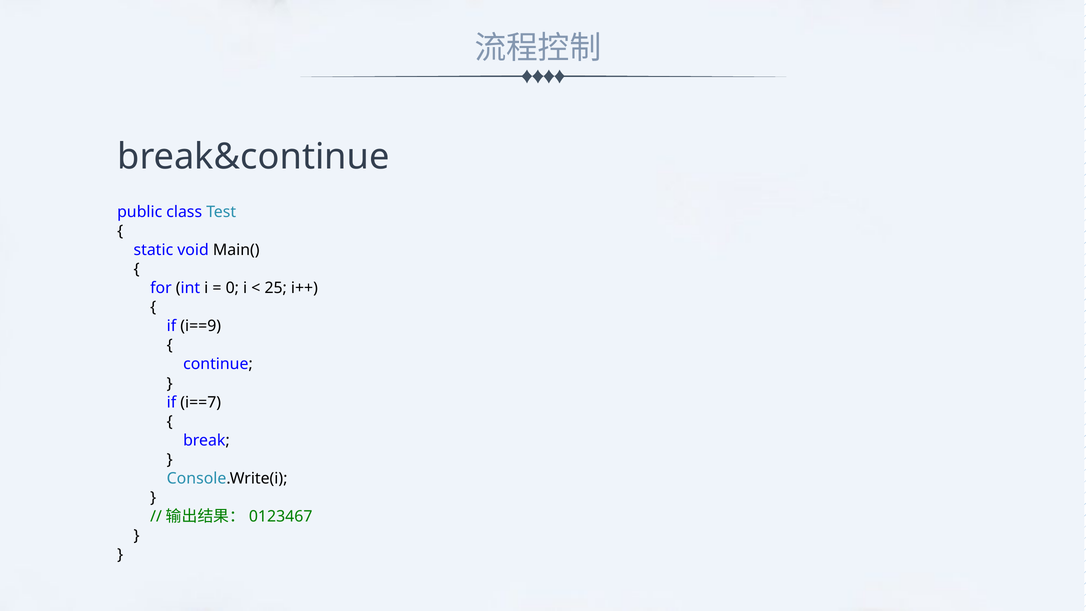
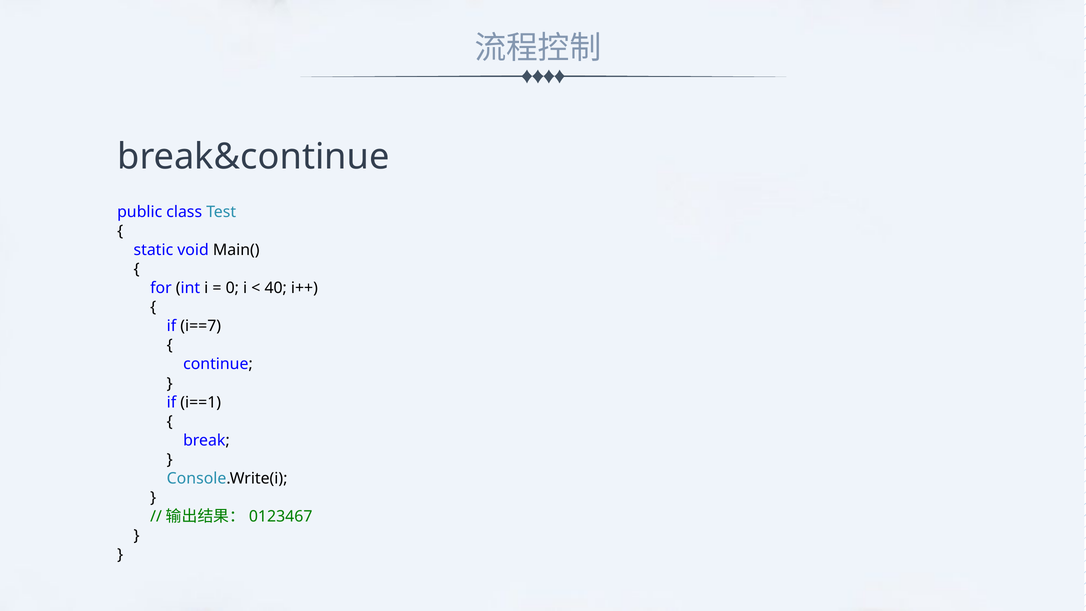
25: 25 -> 40
i==9: i==9 -> i==7
i==7: i==7 -> i==1
